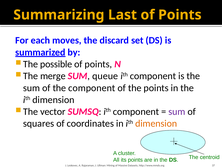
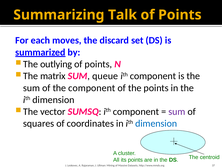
Last: Last -> Talk
possible: possible -> outlying
merge: merge -> matrix
dimension at (156, 123) colour: orange -> blue
